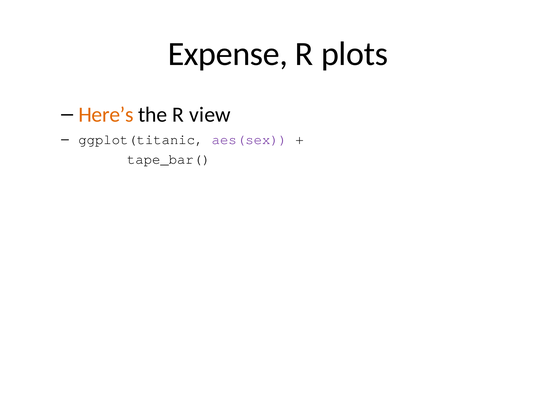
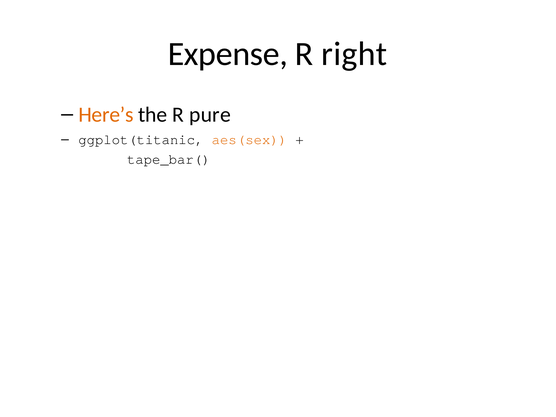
plots: plots -> right
view: view -> pure
aes(sex colour: purple -> orange
